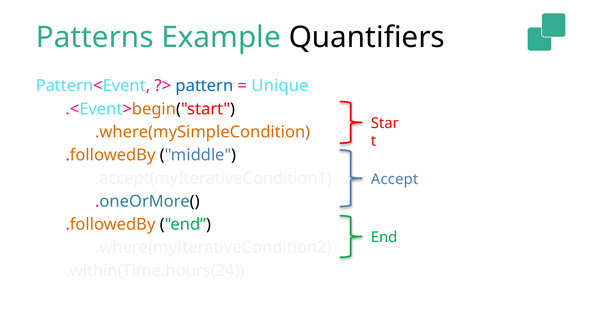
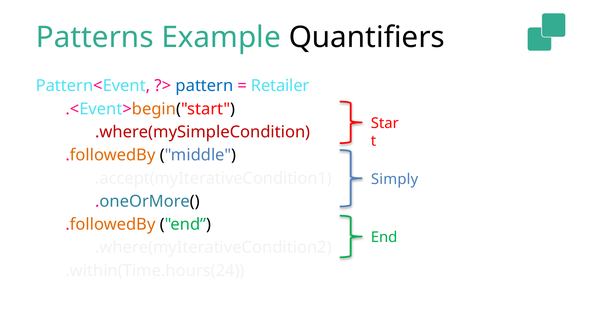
Unique: Unique -> Retailer
.where(mySimpleCondition colour: orange -> red
Accept: Accept -> Simply
